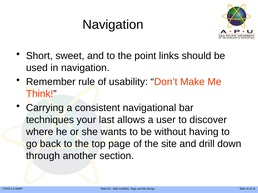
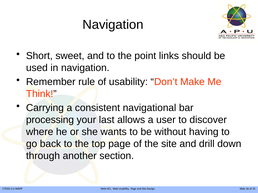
techniques: techniques -> processing
